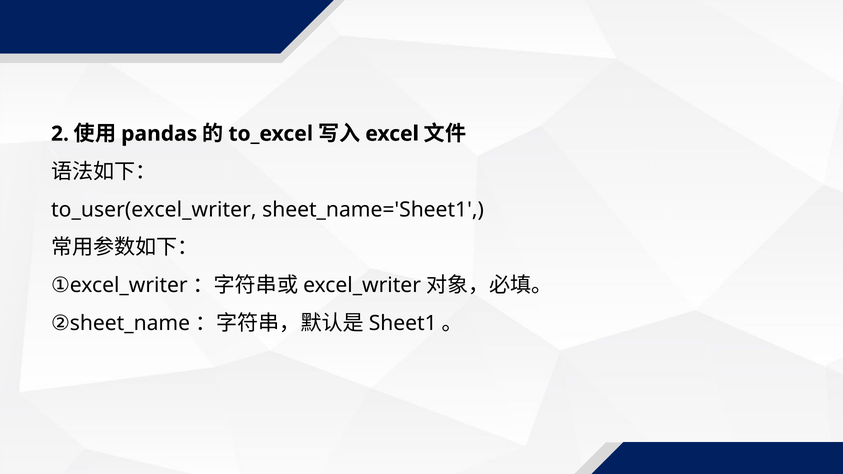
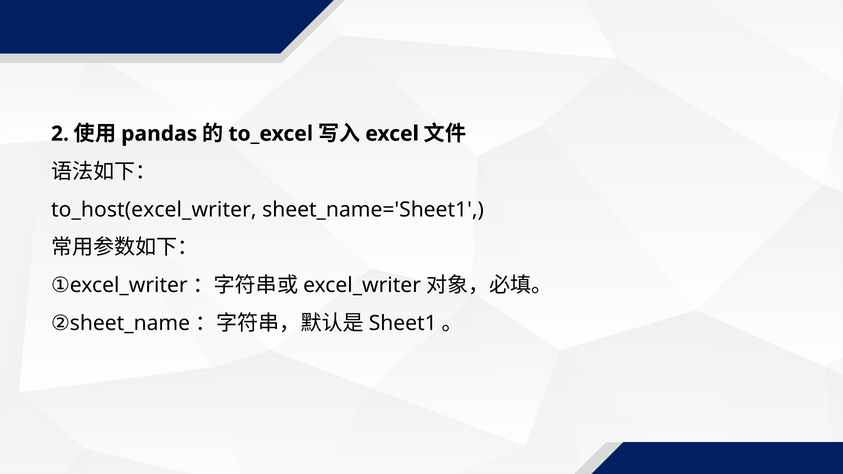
to_user(excel_writer: to_user(excel_writer -> to_host(excel_writer
